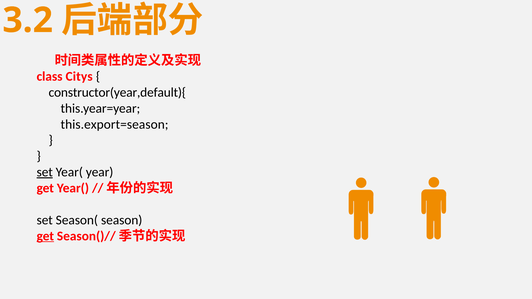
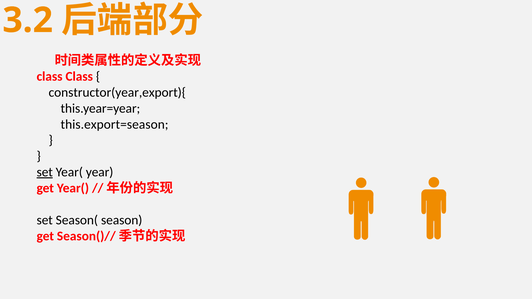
class Citys: Citys -> Class
constructor(year,default){: constructor(year,default){ -> constructor(year,export){
get at (45, 236) underline: present -> none
